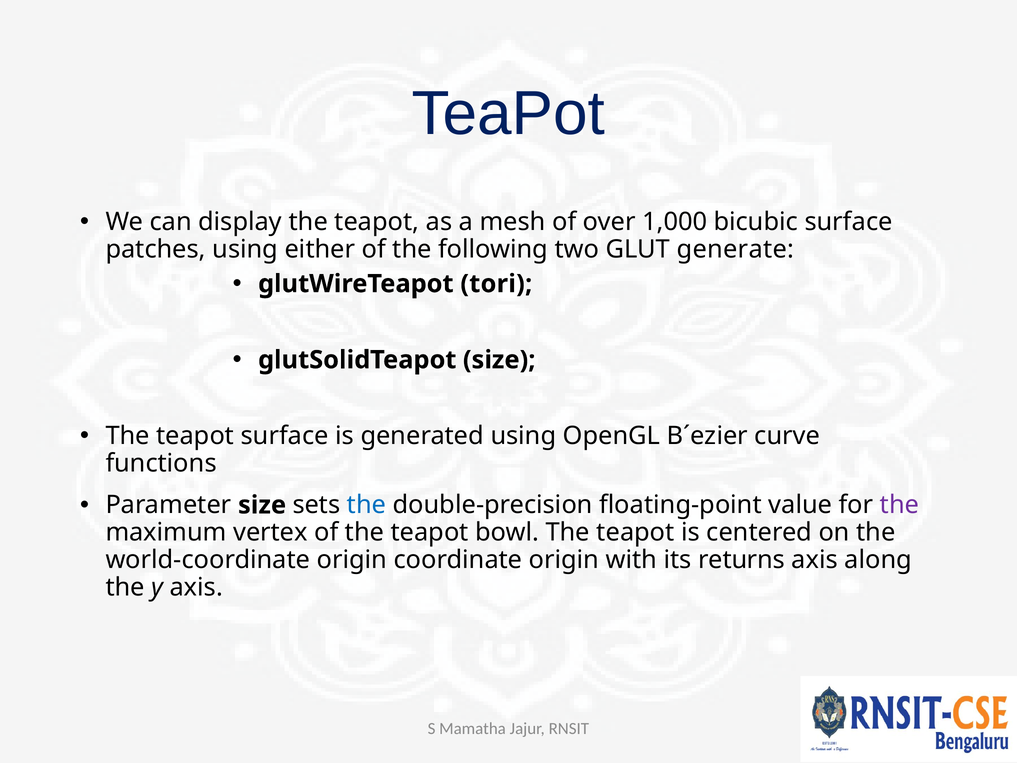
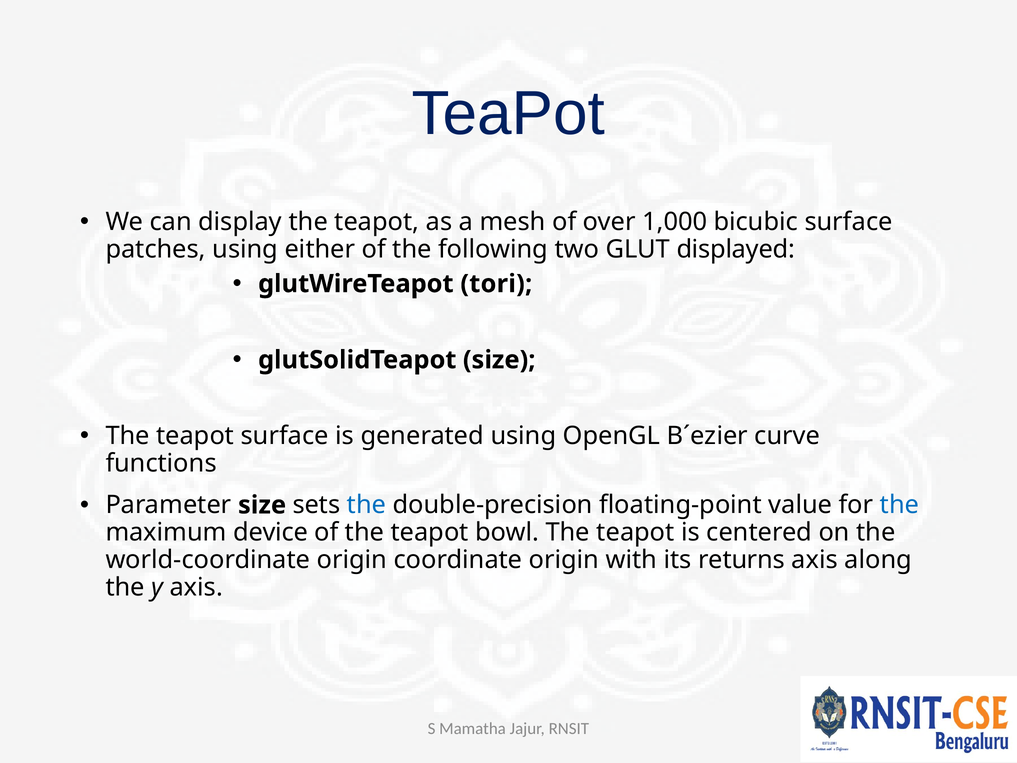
generate: generate -> displayed
the at (900, 505) colour: purple -> blue
vertex: vertex -> device
